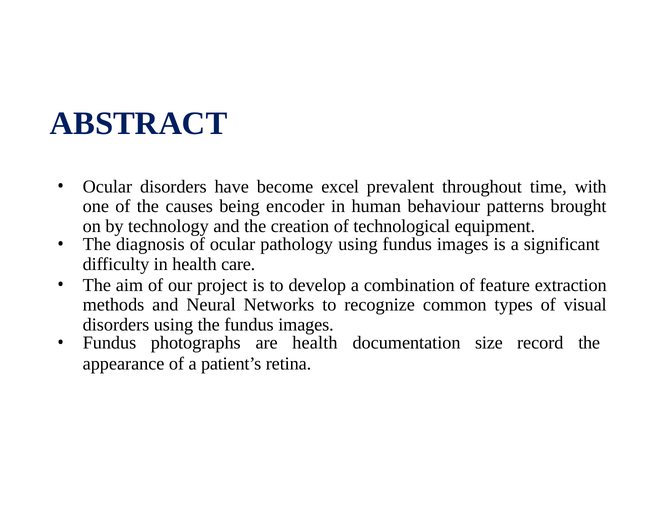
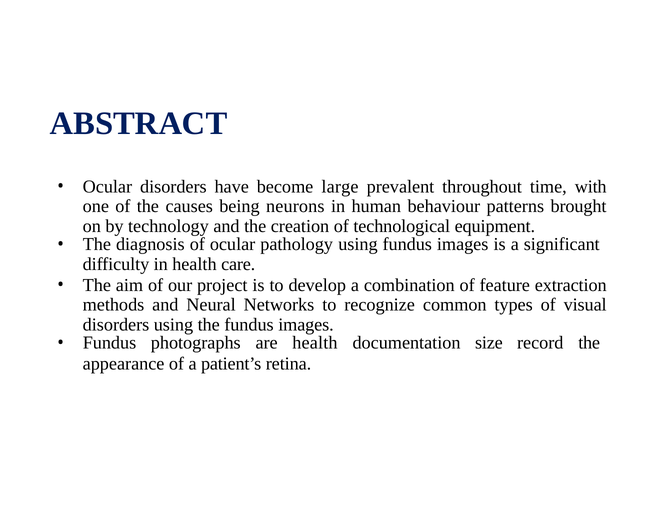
excel: excel -> large
encoder: encoder -> neurons
